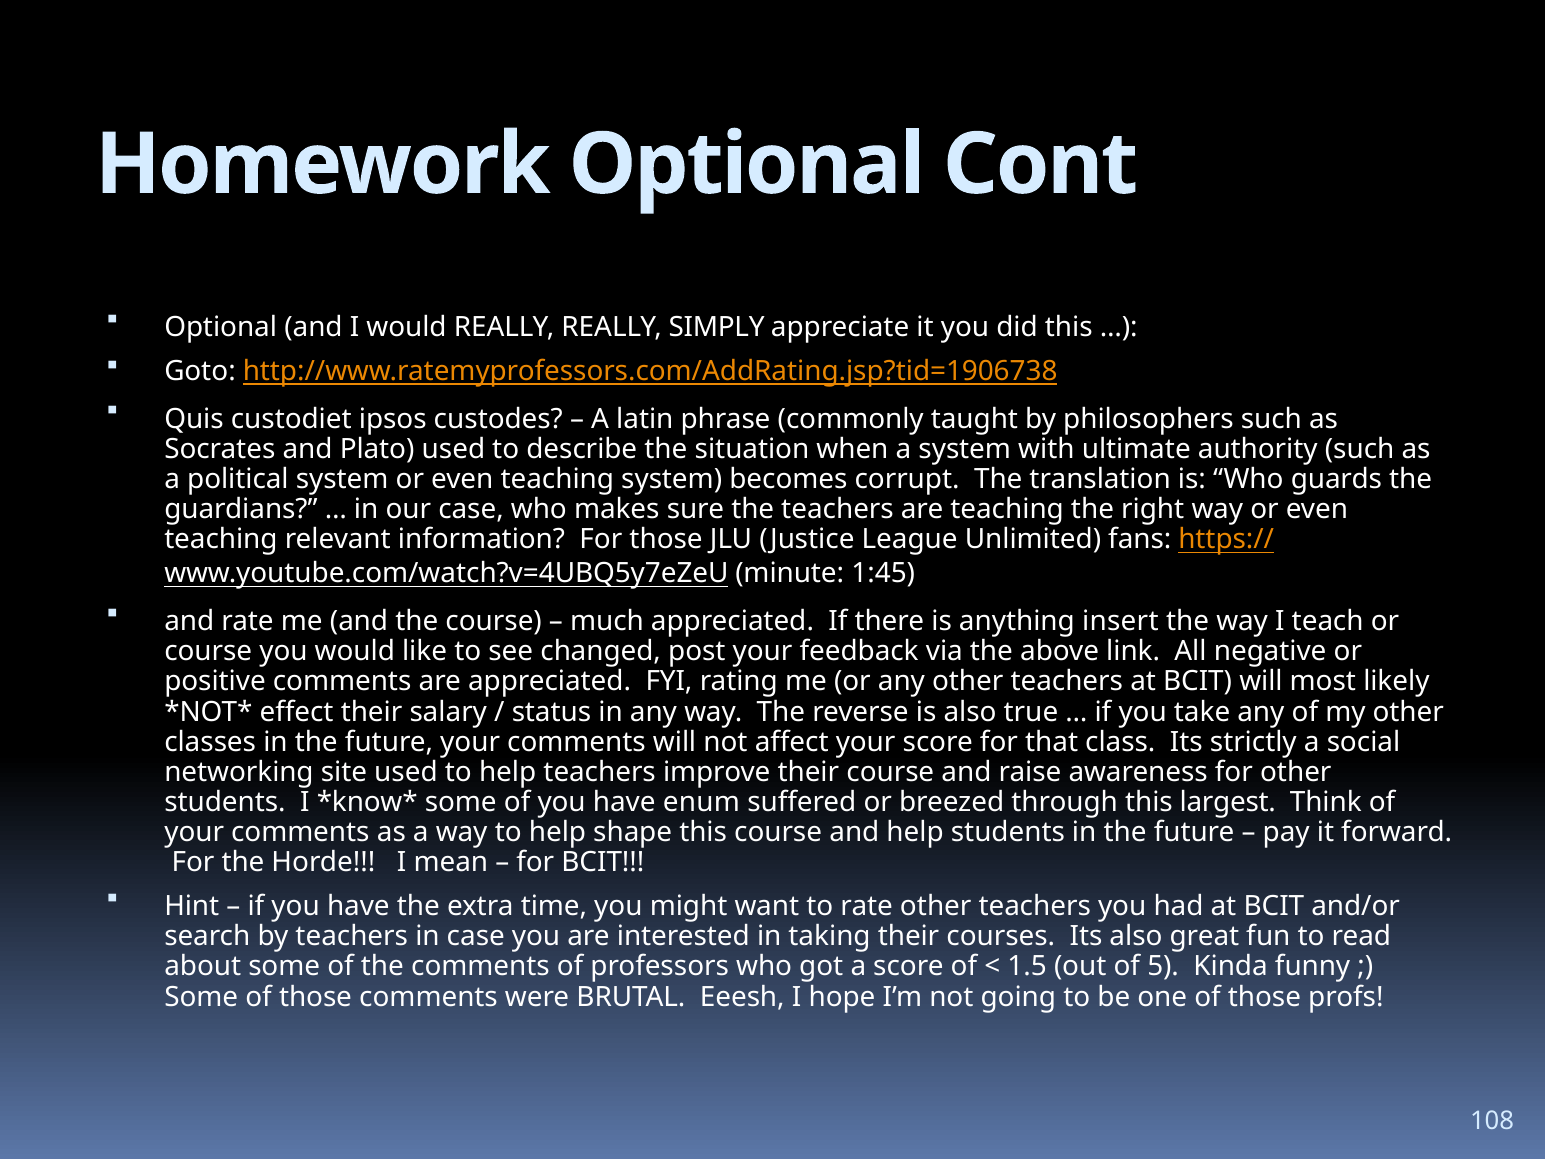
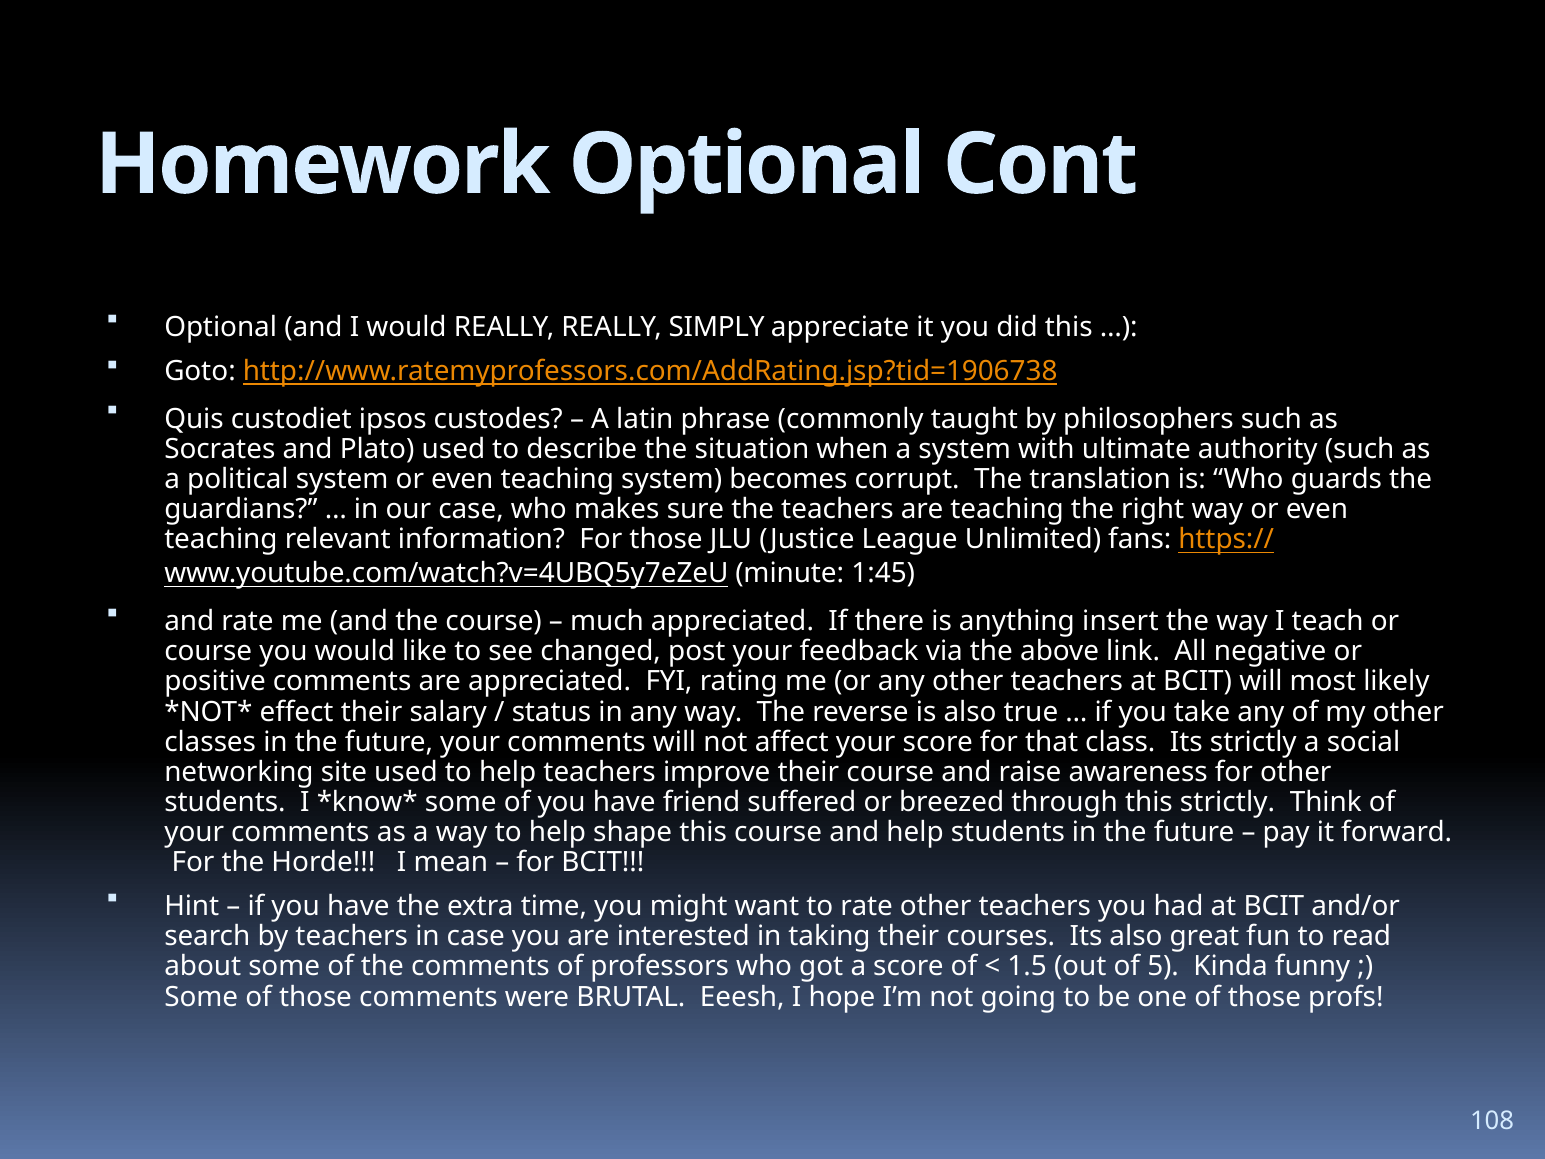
enum: enum -> friend
this largest: largest -> strictly
